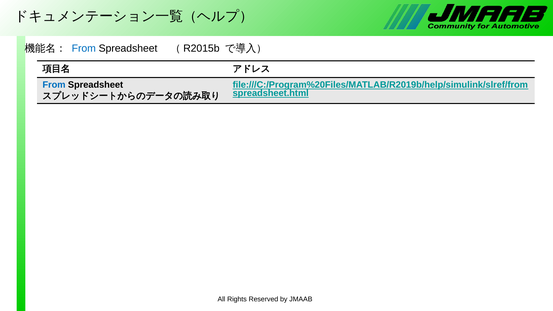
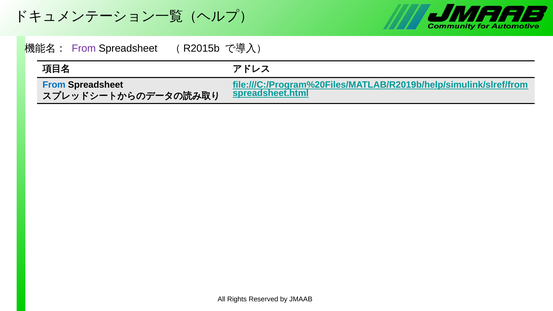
From at (84, 48) colour: blue -> purple
